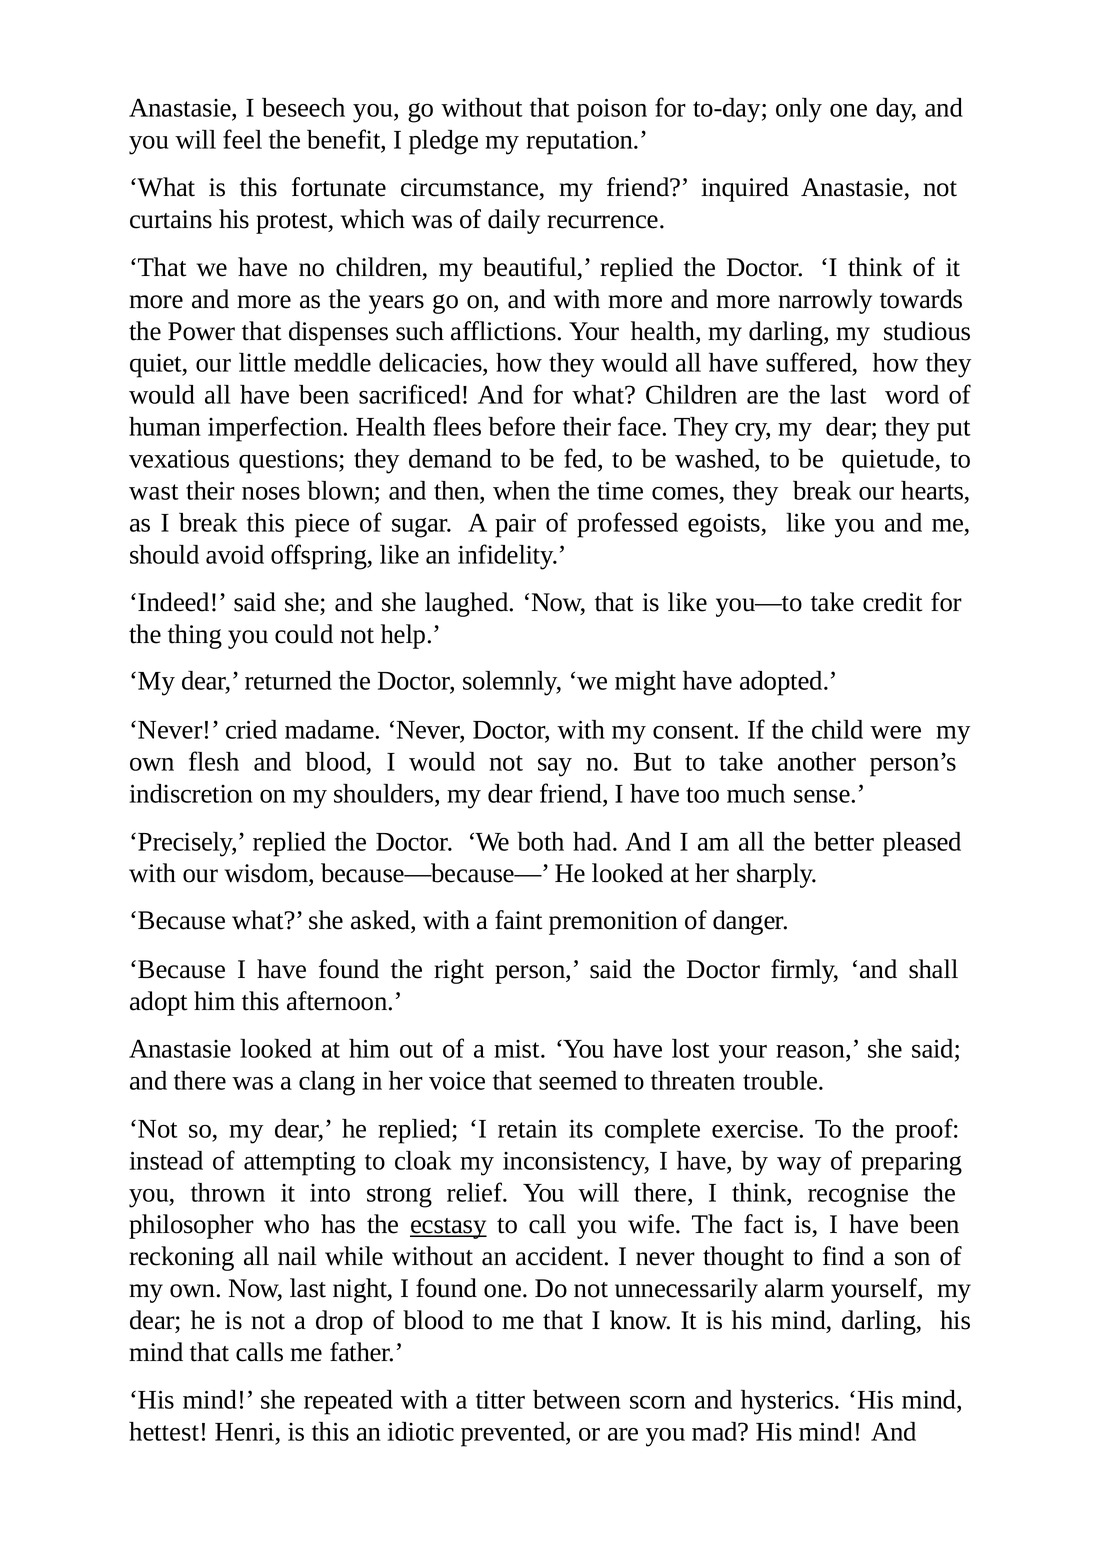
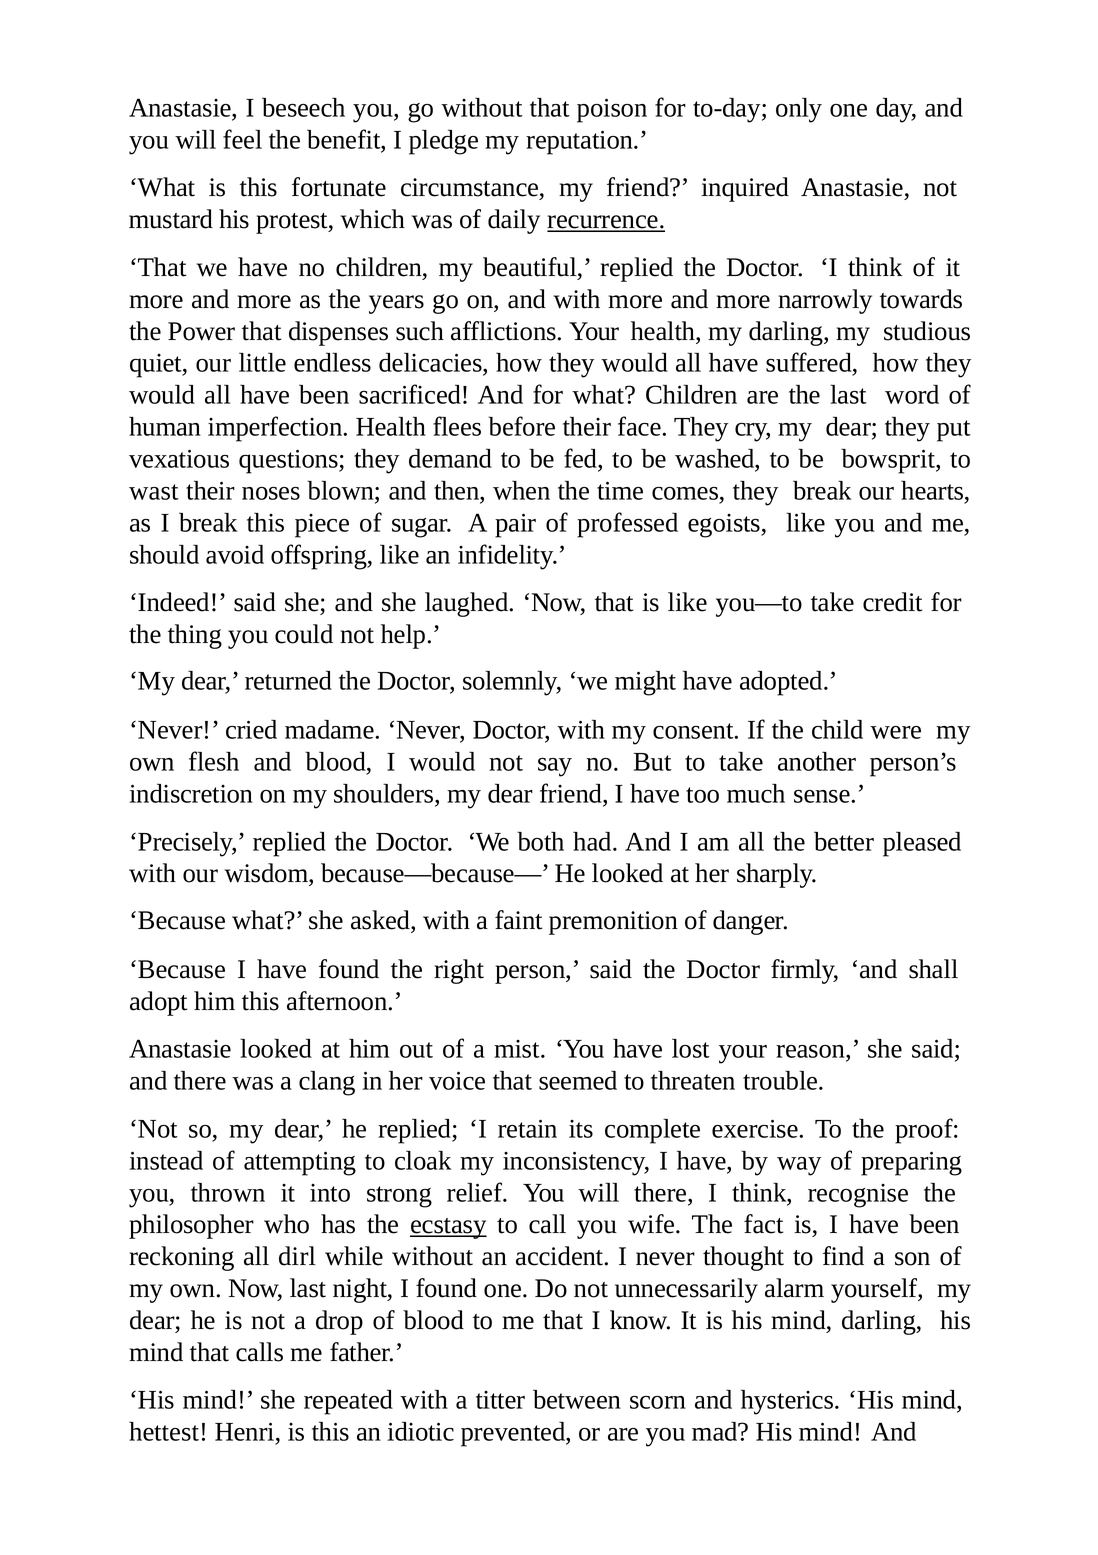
curtains: curtains -> mustard
recurrence underline: none -> present
meddle: meddle -> endless
quietude: quietude -> bowsprit
nail: nail -> dirl
